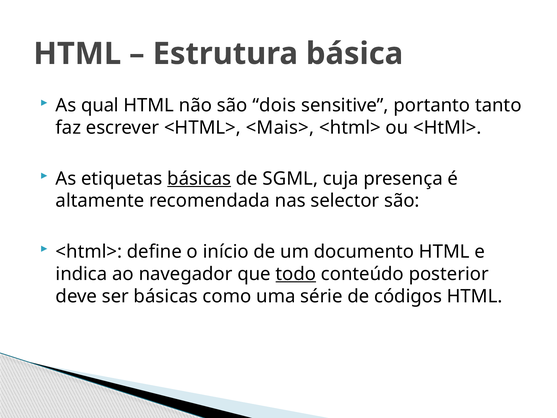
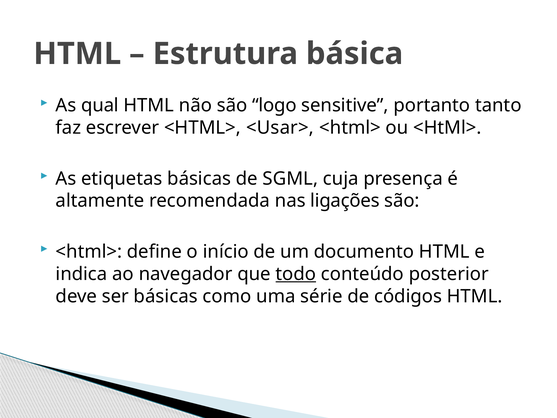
dois: dois -> logo
<Mais>: <Mais> -> <Usar>
básicas at (199, 178) underline: present -> none
selector: selector -> ligações
